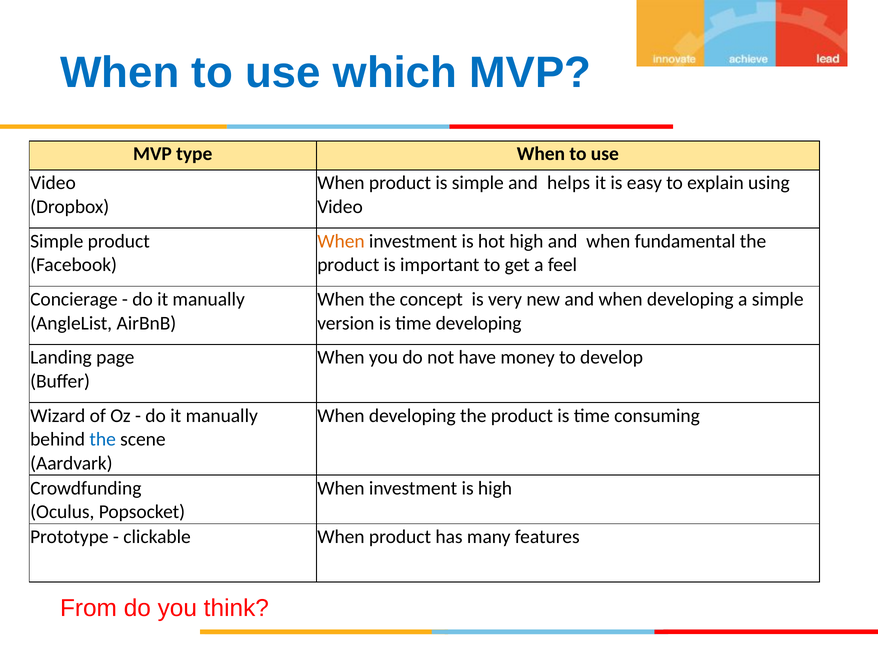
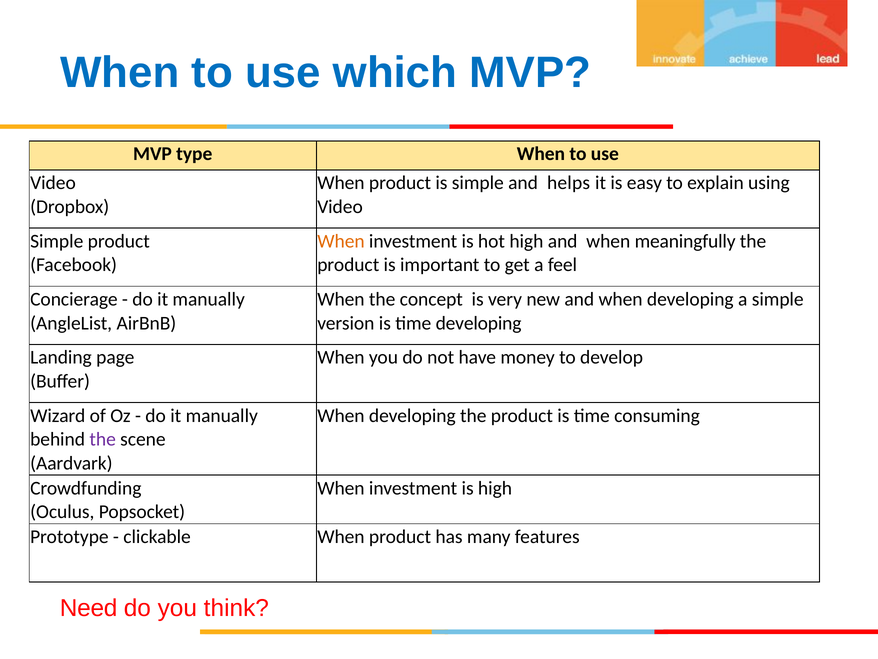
fundamental: fundamental -> meaningfully
the at (103, 439) colour: blue -> purple
From: From -> Need
